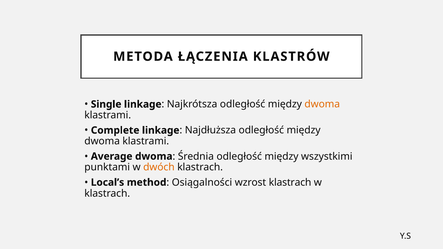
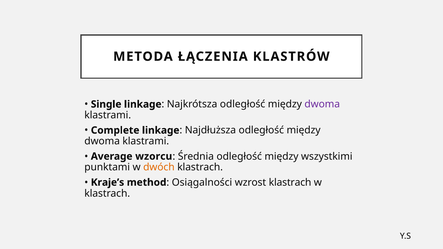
dwoma at (322, 104) colour: orange -> purple
Average dwoma: dwoma -> wzorcu
Local’s: Local’s -> Kraje’s
